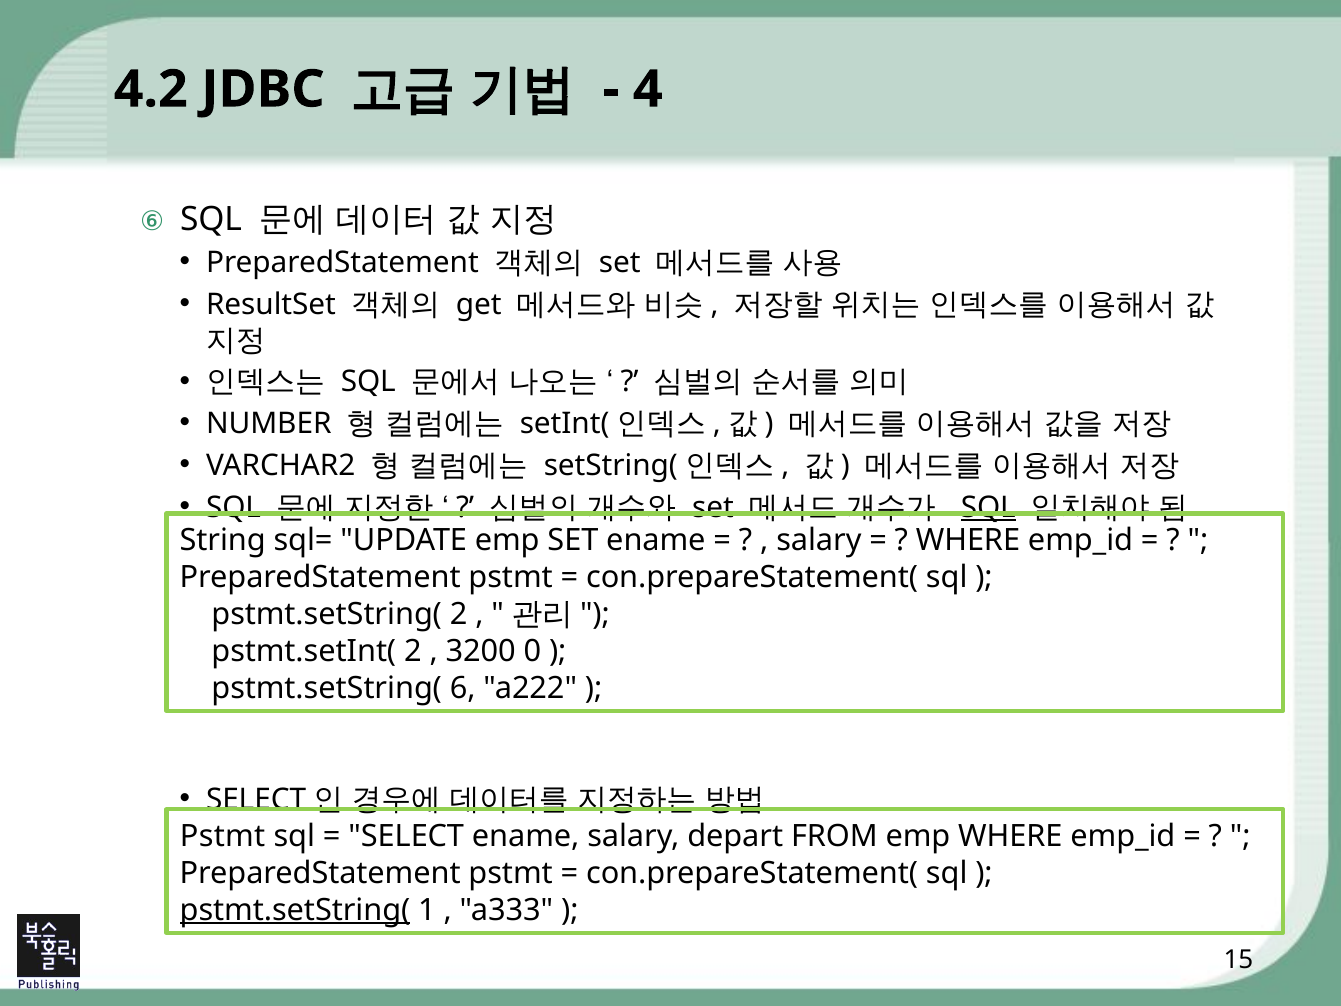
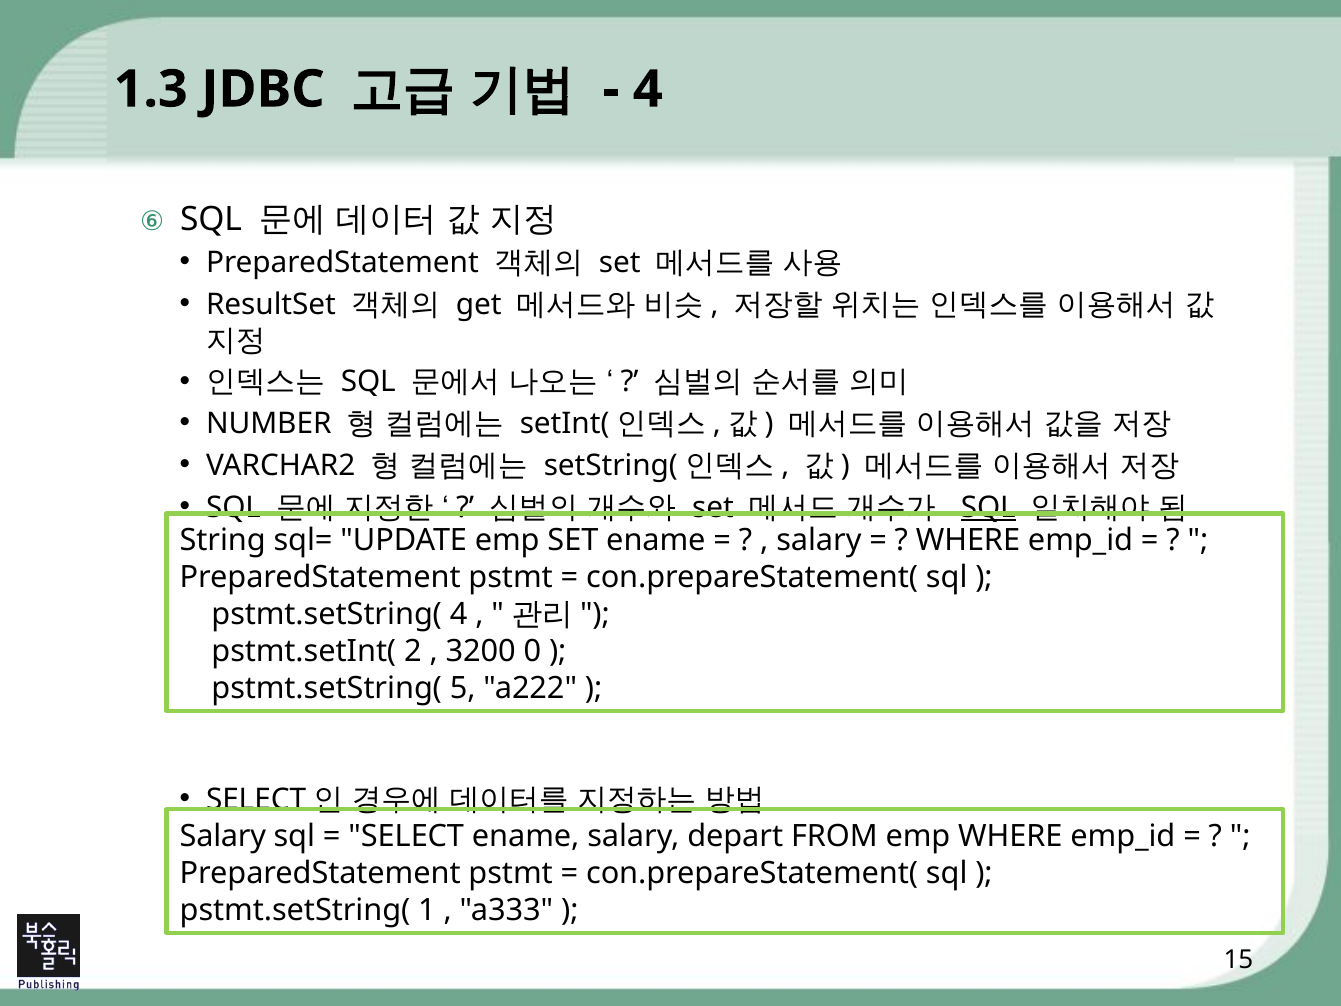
4.2: 4.2 -> 1.3
pstmt.setString( 2: 2 -> 4
6: 6 -> 5
Pstmt at (223, 836): Pstmt -> Salary
pstmt.setString( at (295, 910) underline: present -> none
